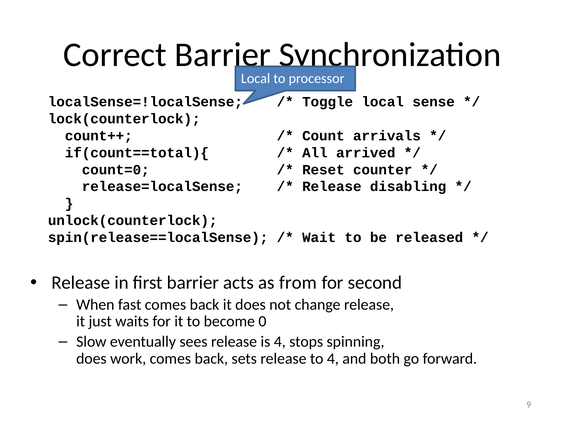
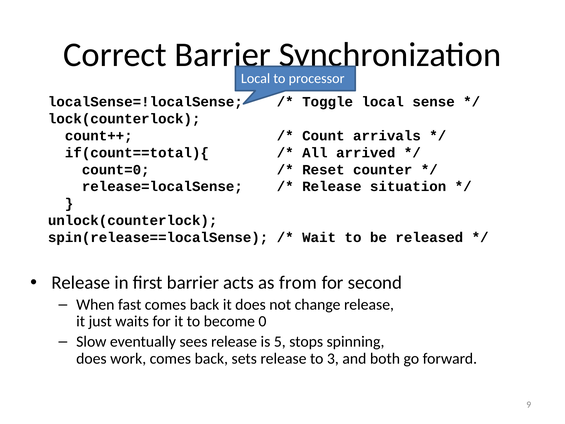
disabling: disabling -> situation
is 4: 4 -> 5
to 4: 4 -> 3
